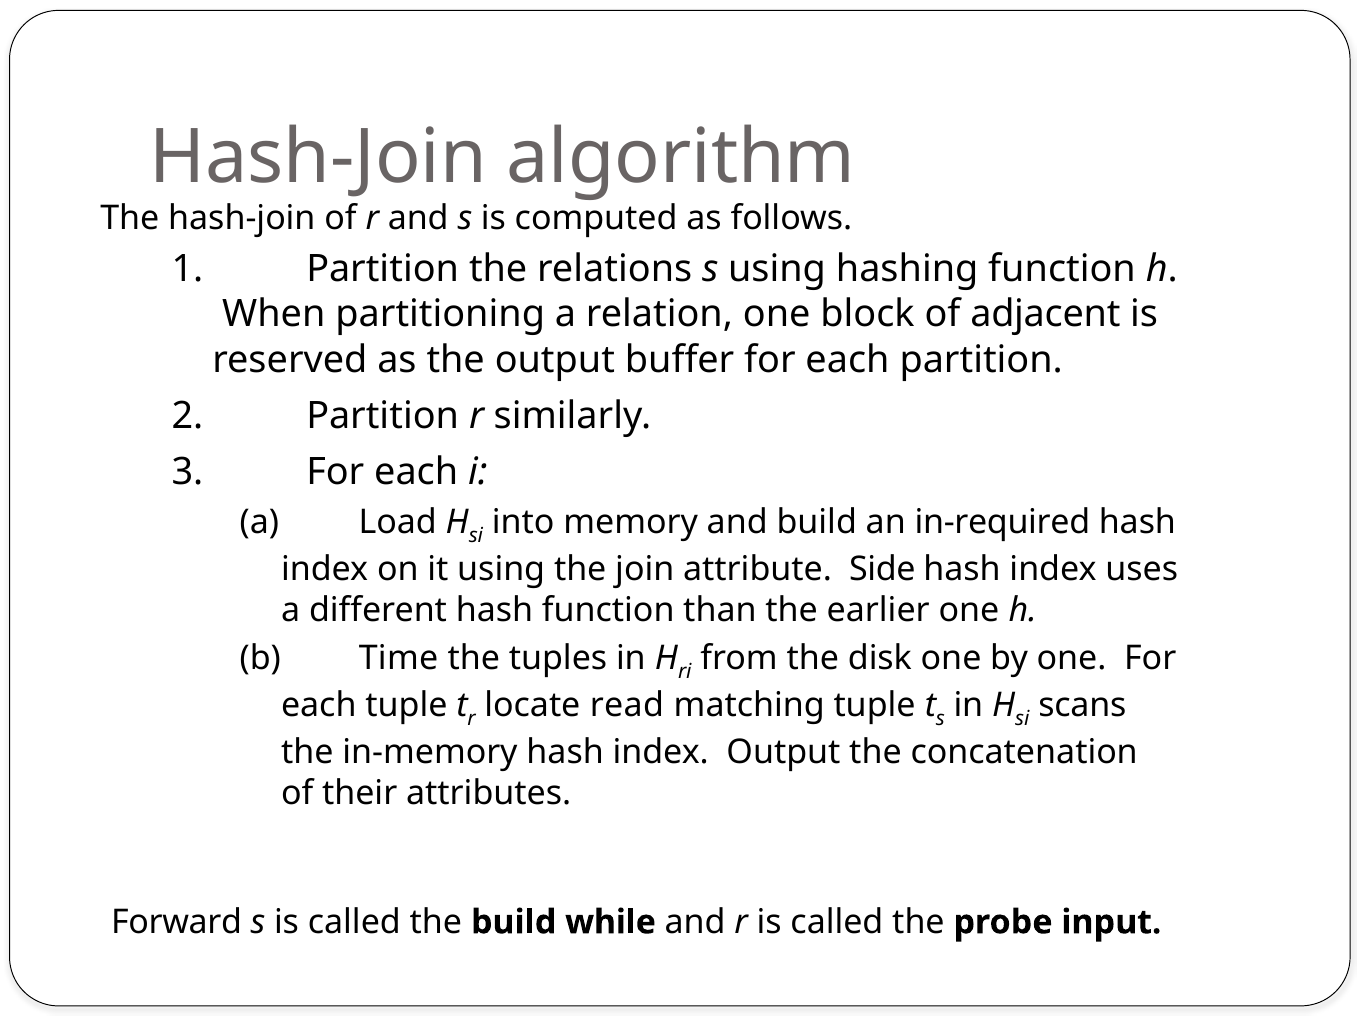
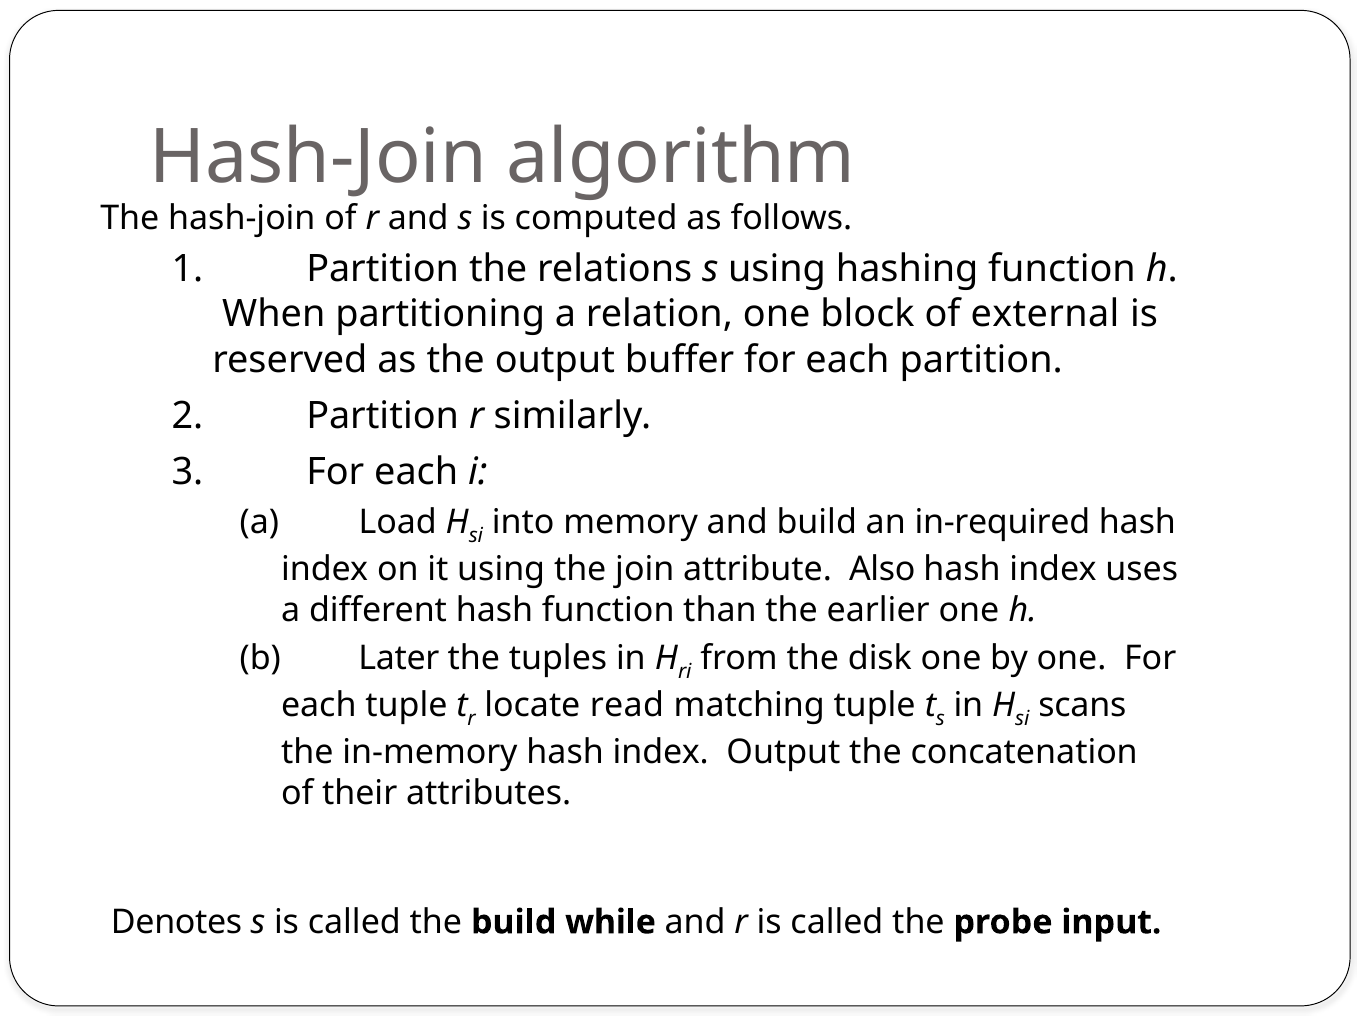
adjacent: adjacent -> external
Side: Side -> Also
Time: Time -> Later
Forward: Forward -> Denotes
